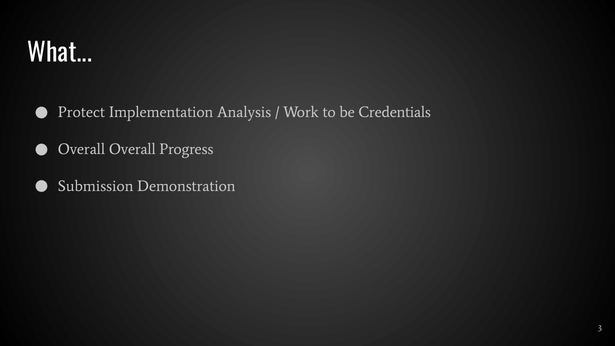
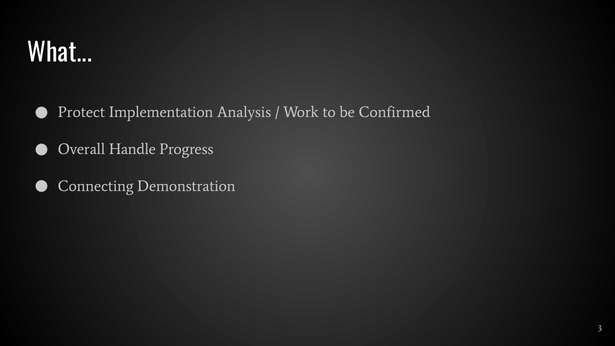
Credentials: Credentials -> Confirmed
Overall Overall: Overall -> Handle
Submission: Submission -> Connecting
